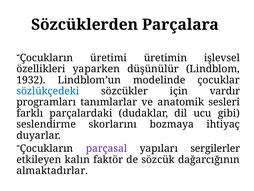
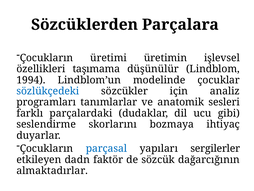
yaparken: yaparken -> taşımama
1932: 1932 -> 1994
vardır: vardır -> analiz
parçasal colour: purple -> blue
kalın: kalın -> dadn
